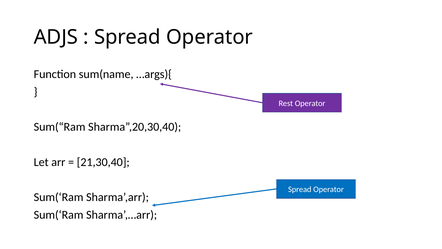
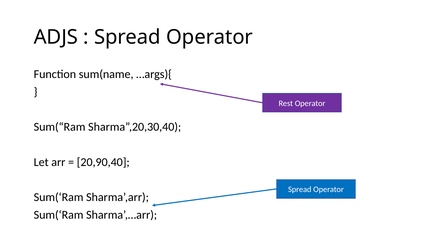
21,30,40: 21,30,40 -> 20,90,40
